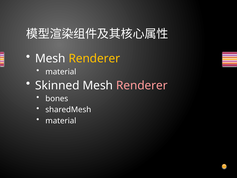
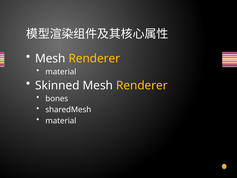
Renderer at (142, 85) colour: pink -> yellow
